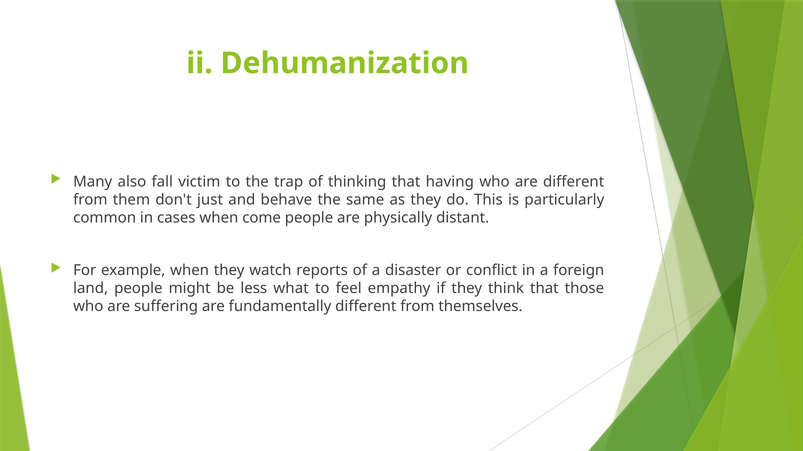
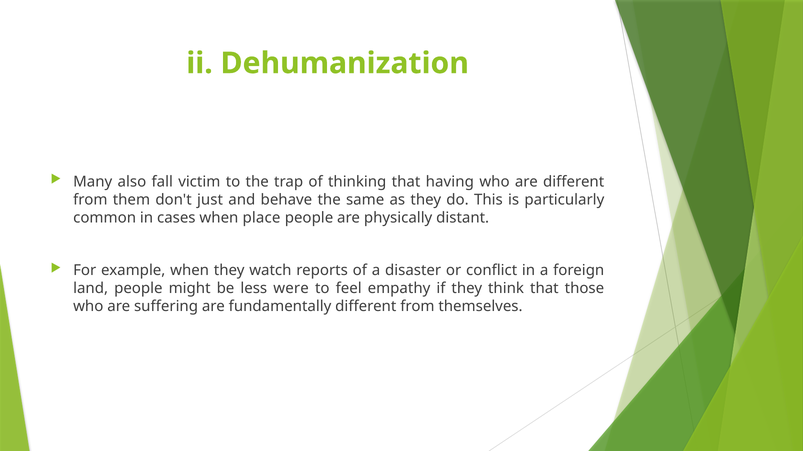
come: come -> place
what: what -> were
